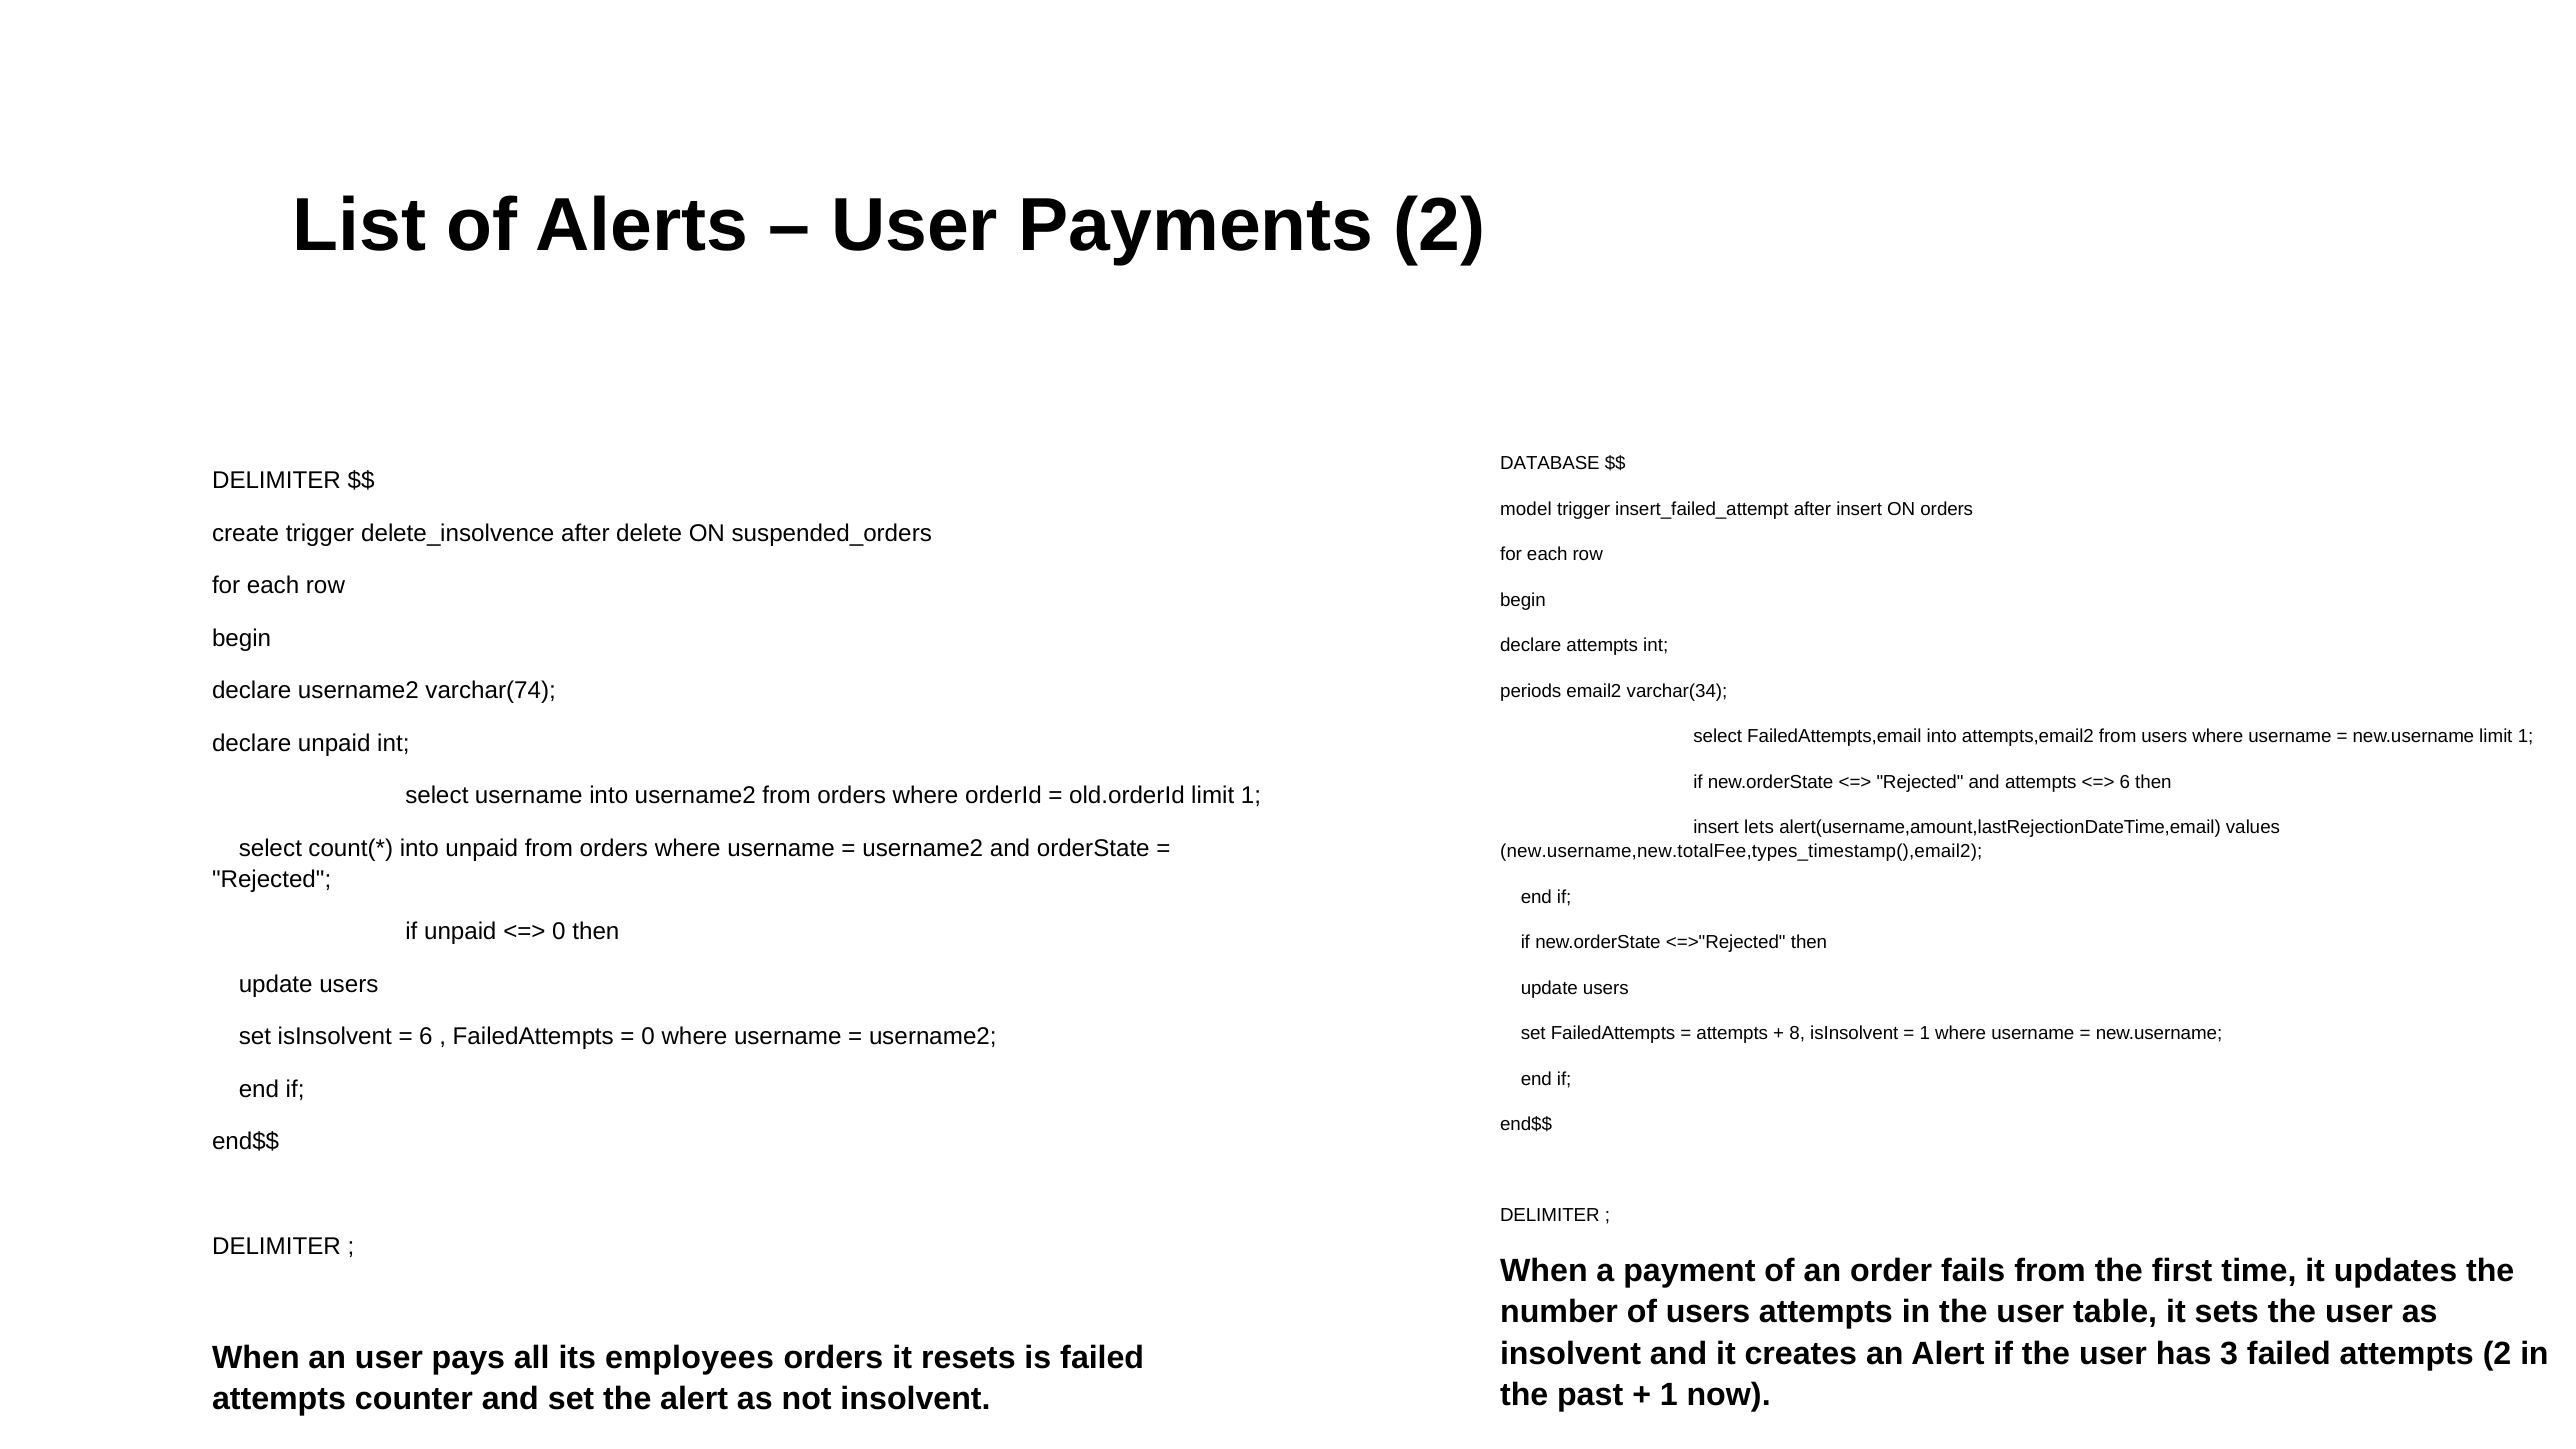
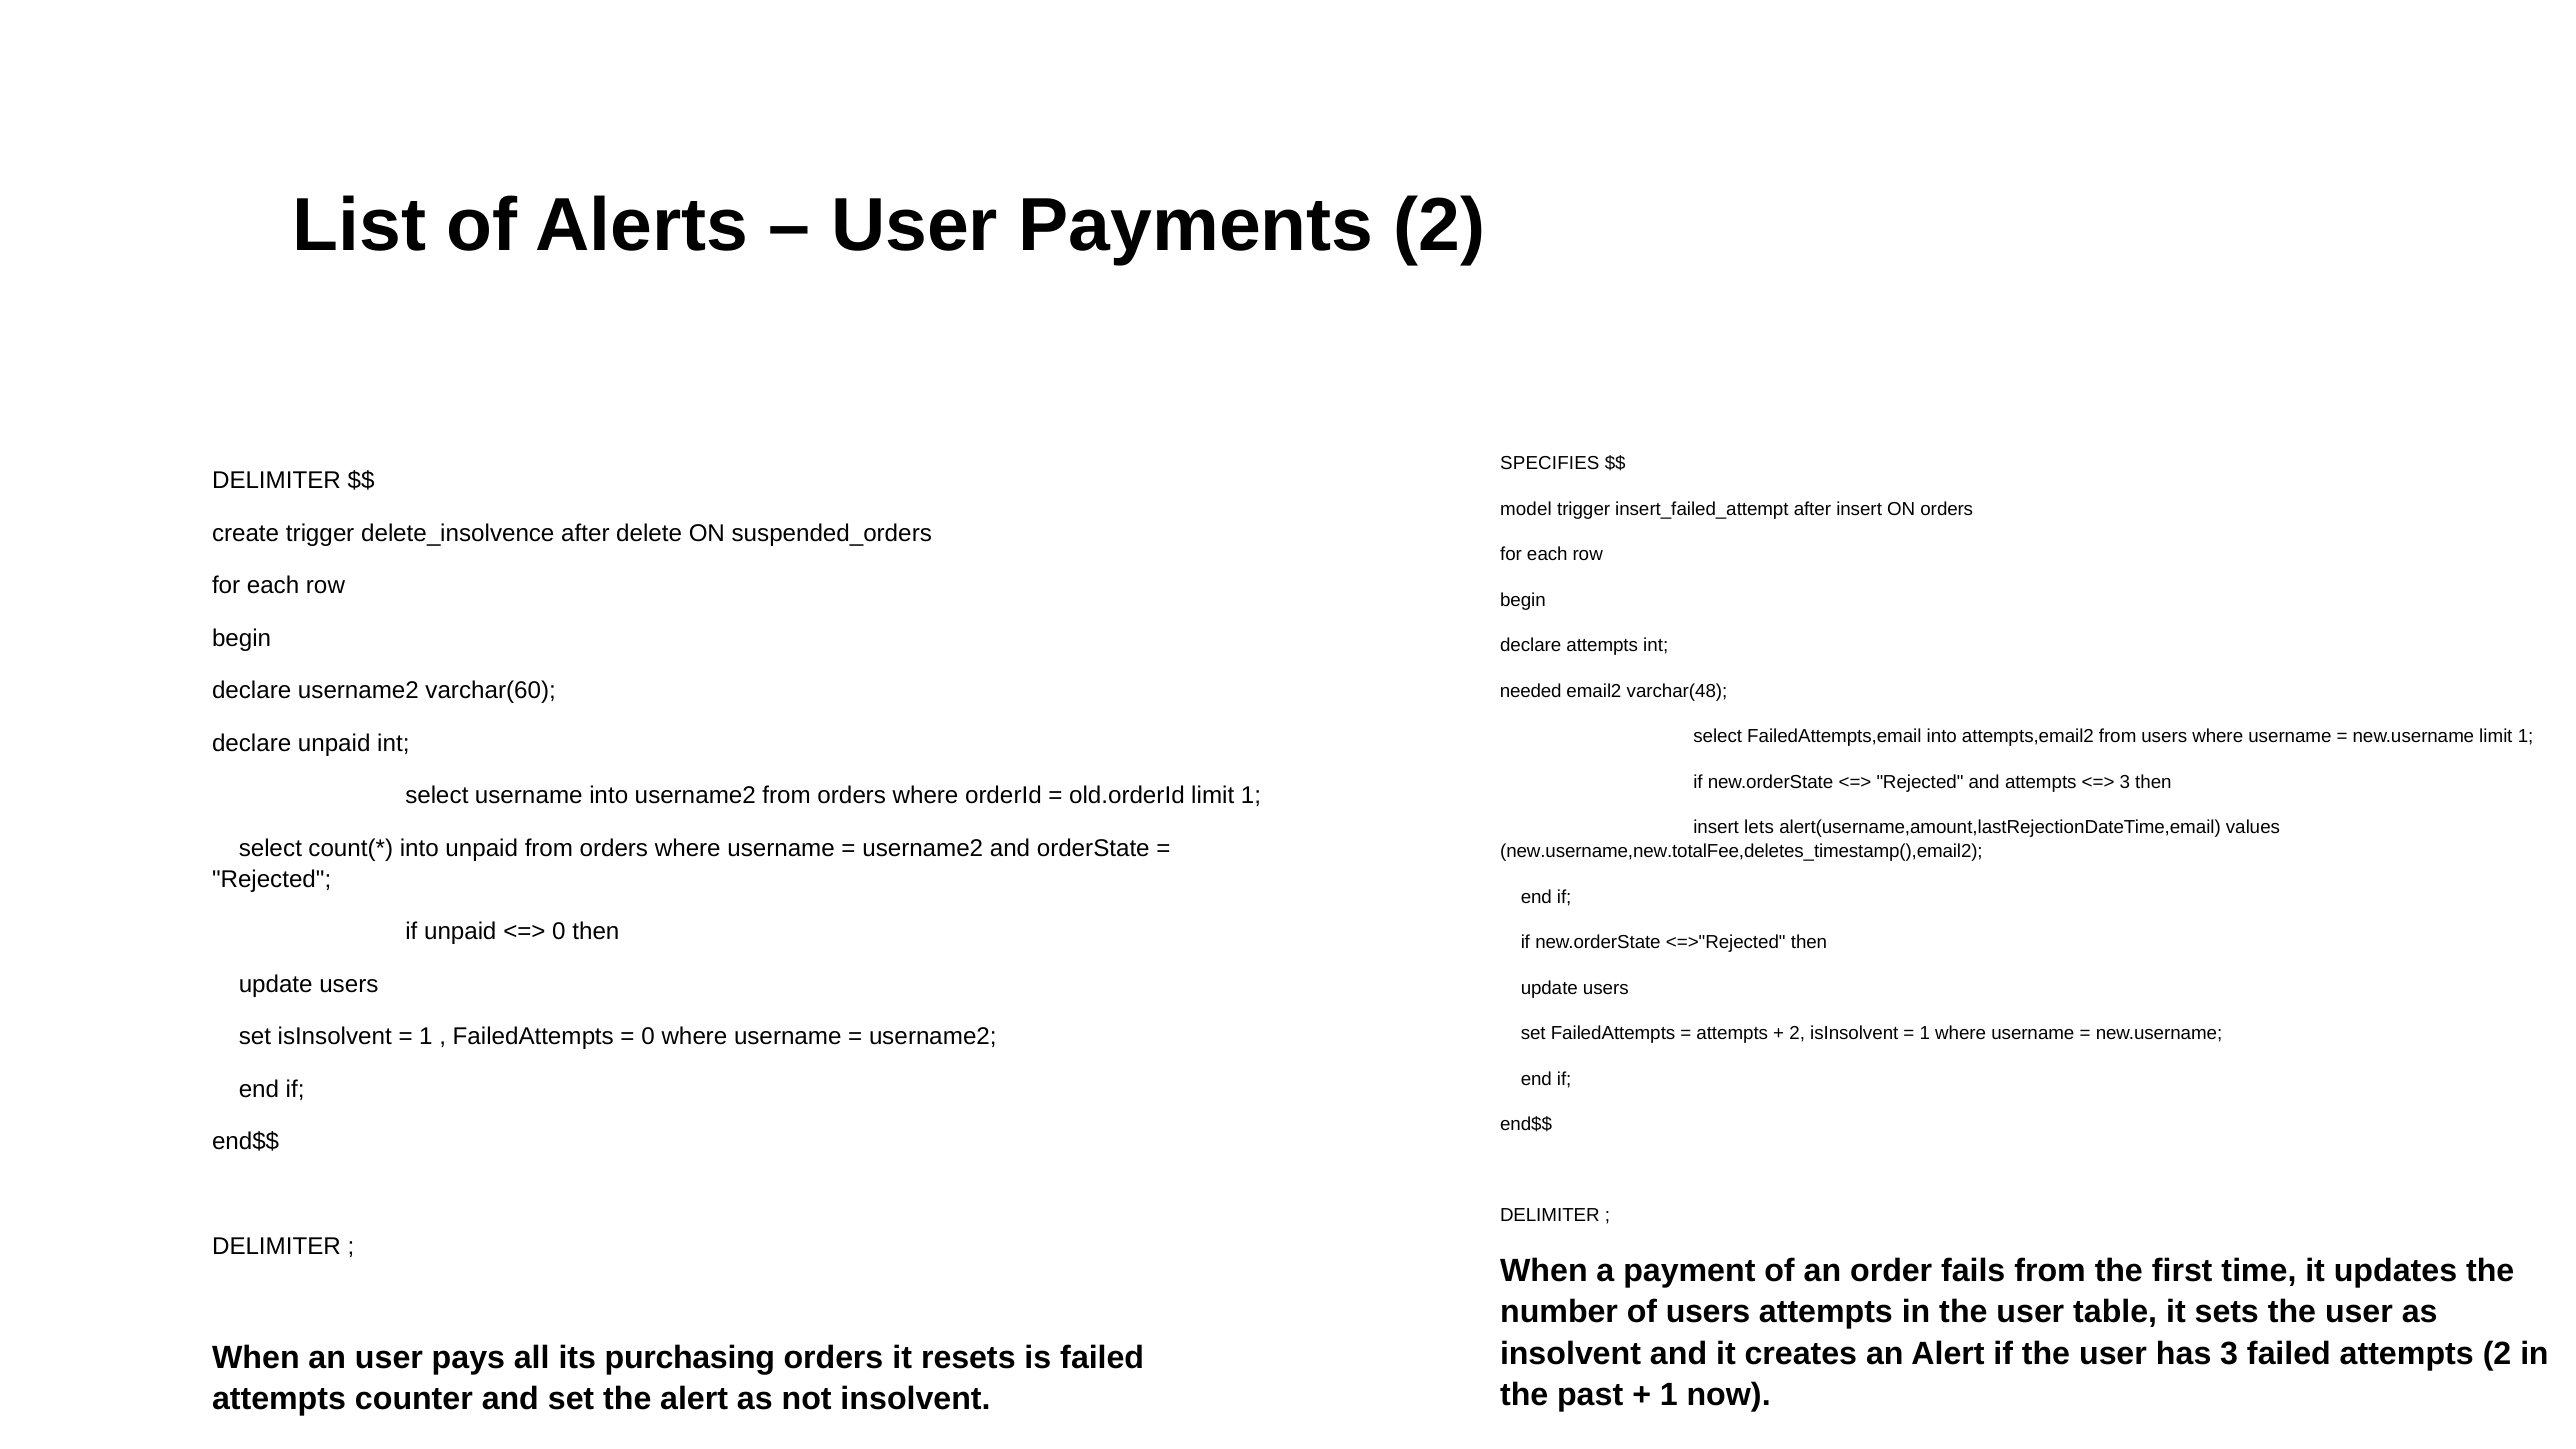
DATABASE: DATABASE -> SPECIFIES
varchar(74: varchar(74 -> varchar(60
periods: periods -> needed
varchar(34: varchar(34 -> varchar(48
6 at (2125, 782): 6 -> 3
new.username,new.totalFee,types_timestamp(),email2: new.username,new.totalFee,types_timestamp(),email2 -> new.username,new.totalFee,deletes_timestamp(),email2
8 at (1797, 1033): 8 -> 2
6 at (426, 1037): 6 -> 1
employees: employees -> purchasing
